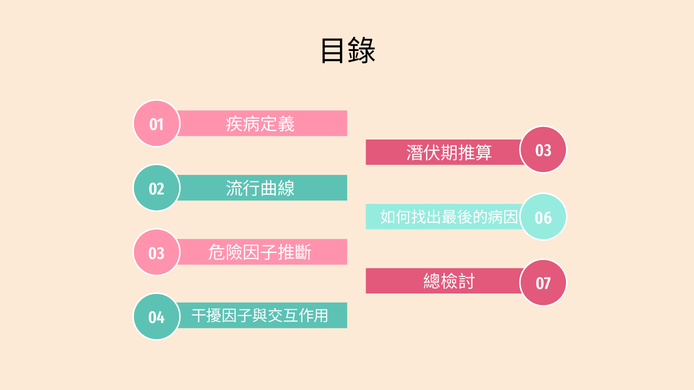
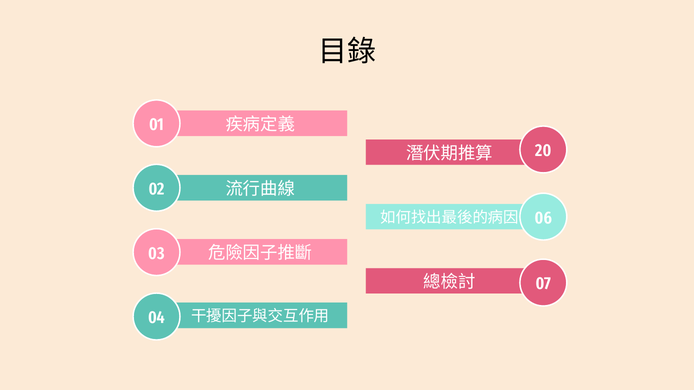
03 at (543, 151): 03 -> 20
